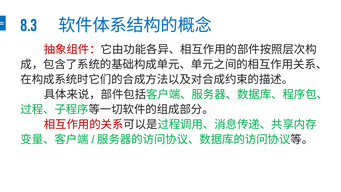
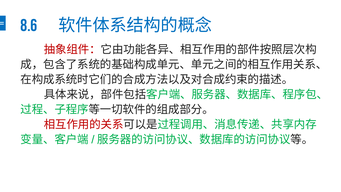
8.3: 8.3 -> 8.6
